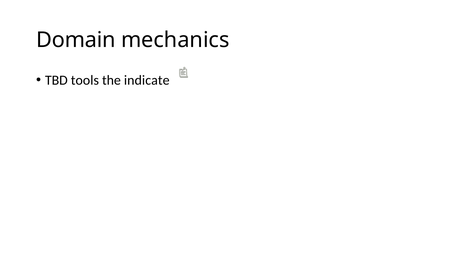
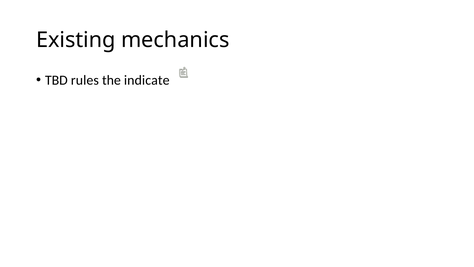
Domain: Domain -> Existing
tools: tools -> rules
